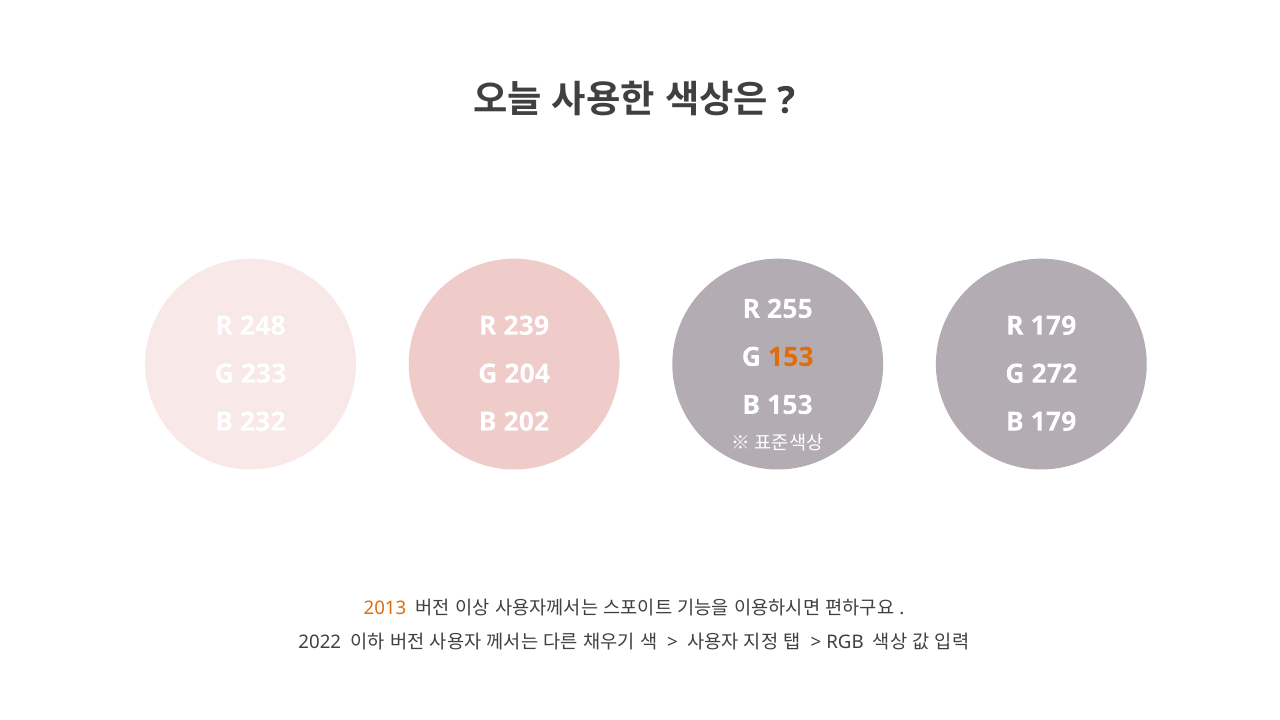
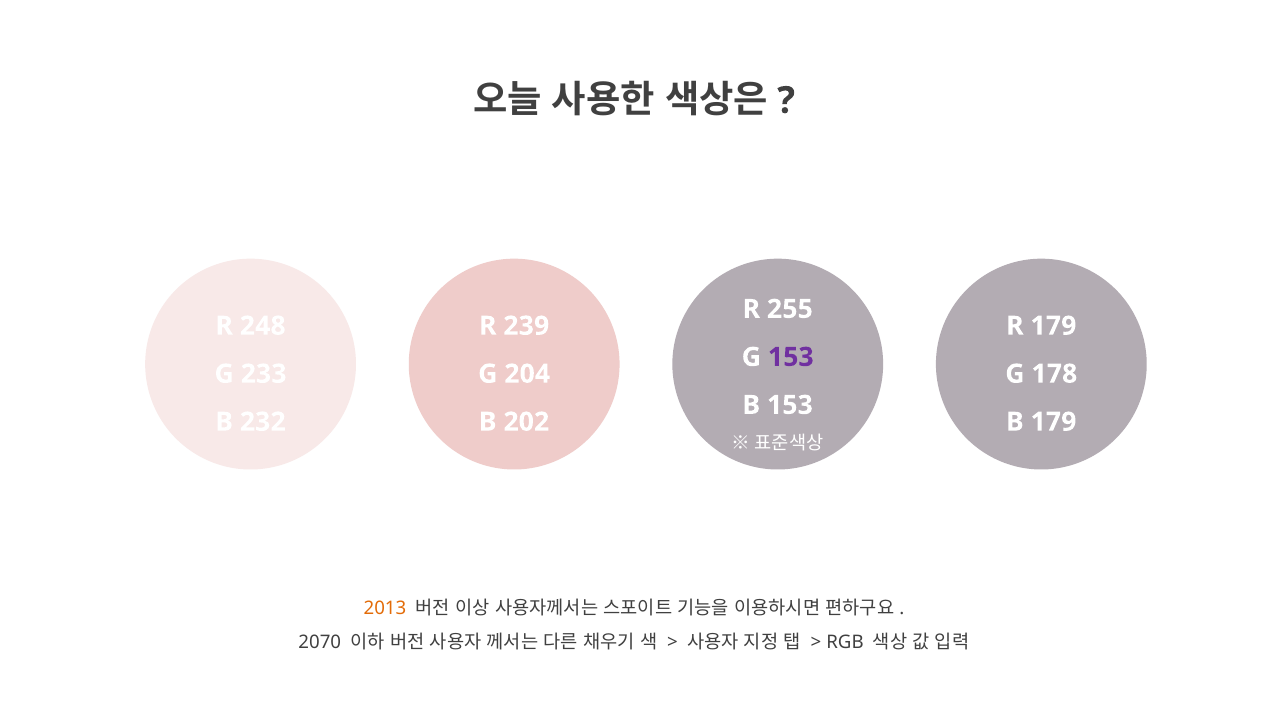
153 at (791, 357) colour: orange -> purple
272: 272 -> 178
2022: 2022 -> 2070
